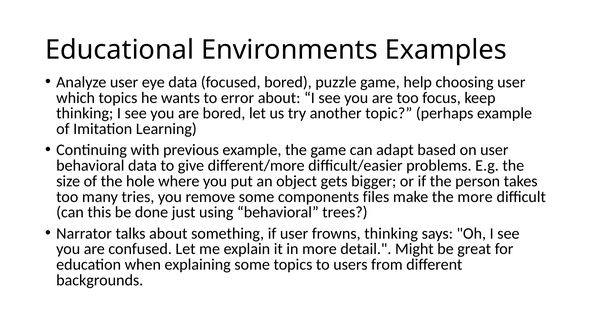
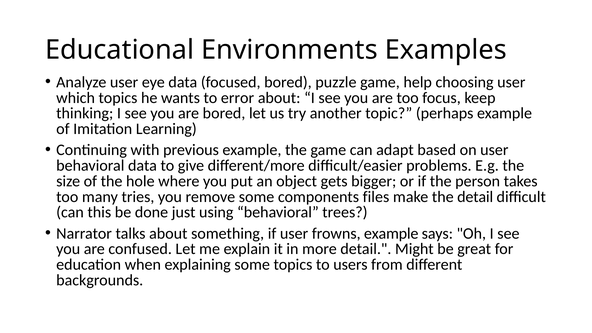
the more: more -> detail
frowns thinking: thinking -> example
